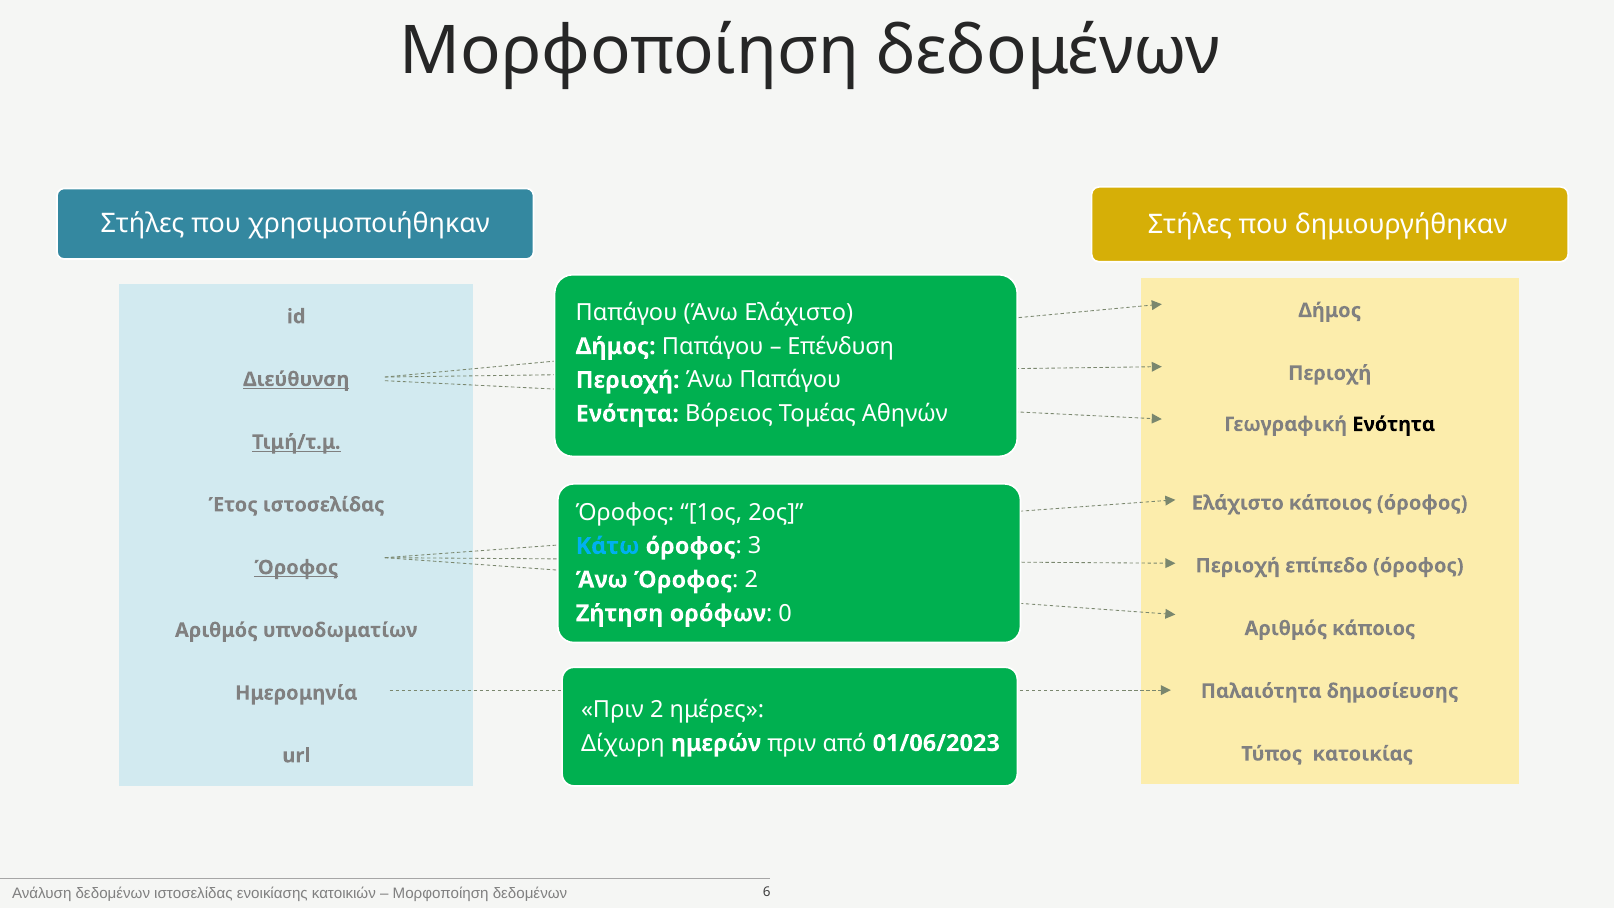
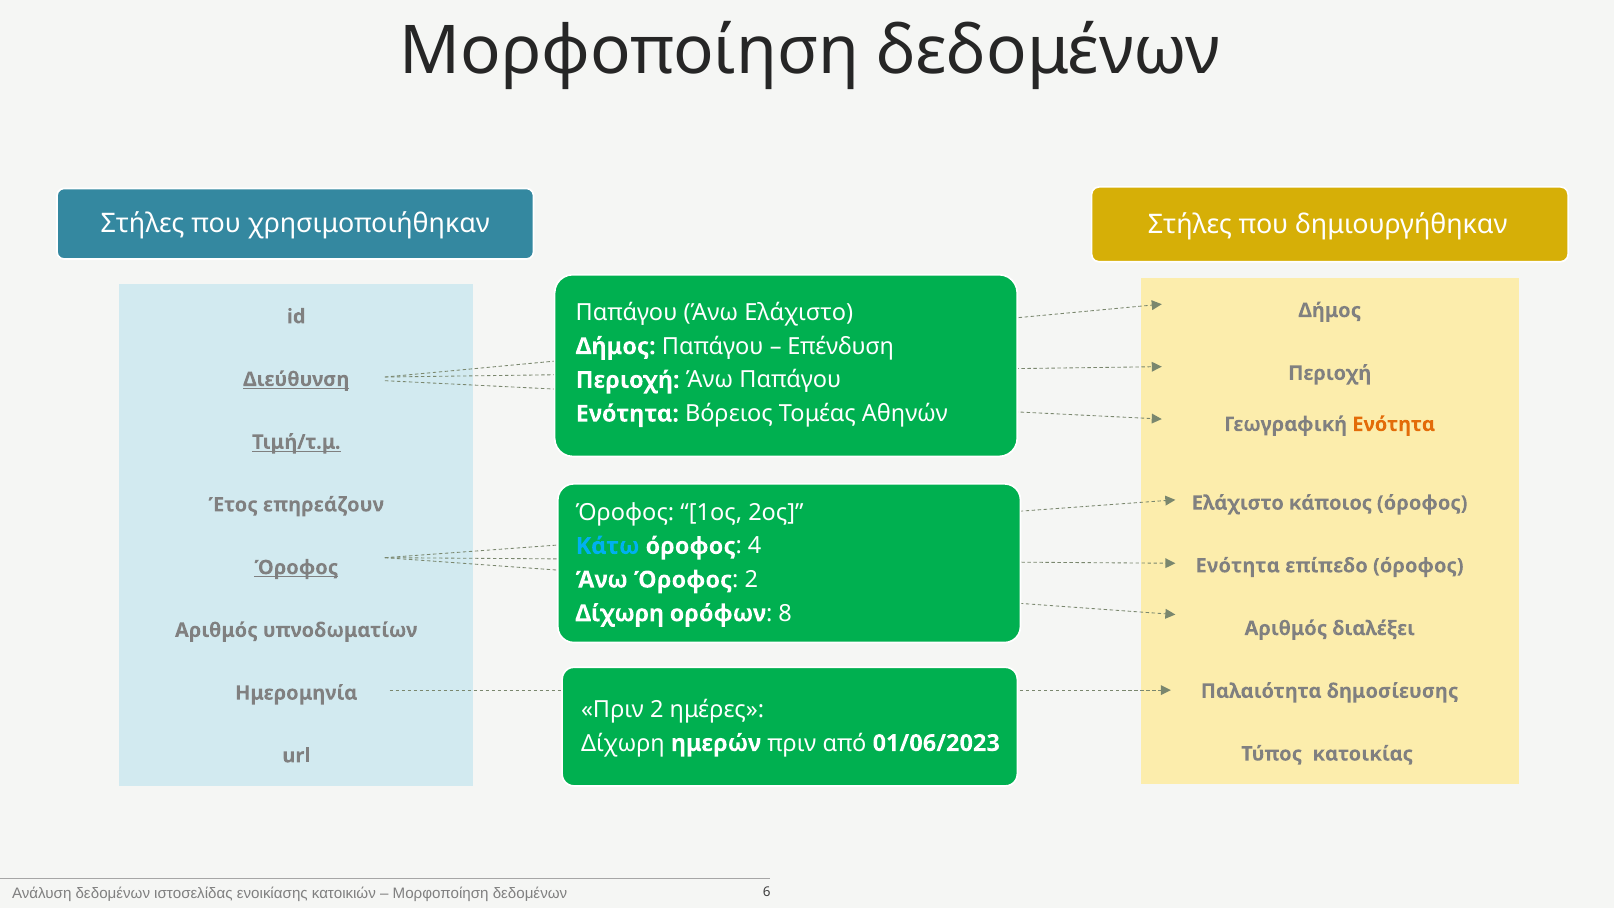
Ενότητα at (1394, 424) colour: black -> orange
Έτος ιστοσελίδας: ιστοσελίδας -> επηρεάζουν
3: 3 -> 4
Περιοχή at (1238, 566): Περιοχή -> Ενότητα
Ζήτηση at (620, 613): Ζήτηση -> Δίχωρη
0: 0 -> 8
Αριθμός κάποιος: κάποιος -> διαλέξει
